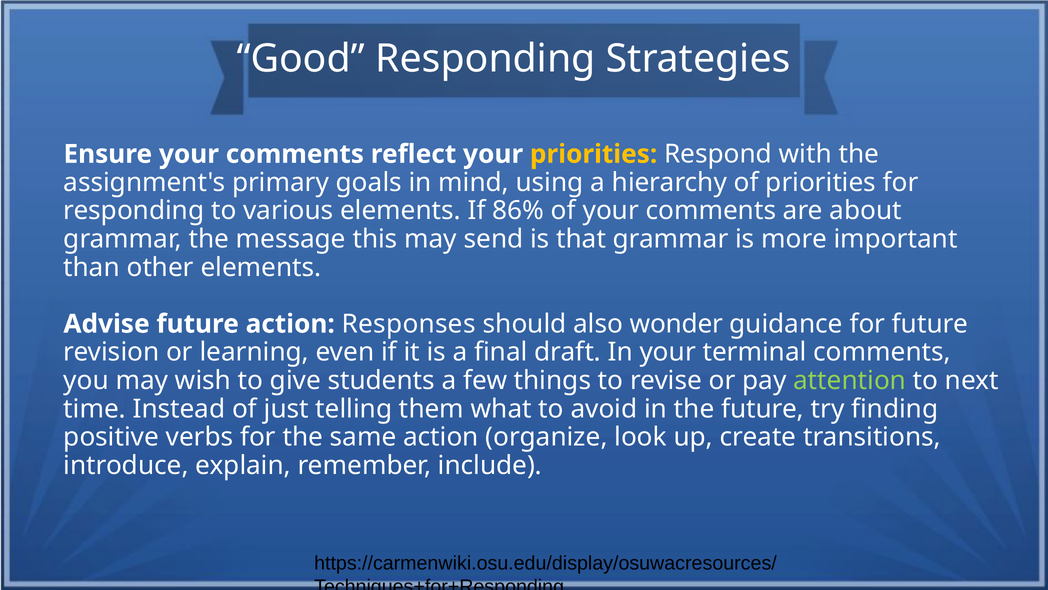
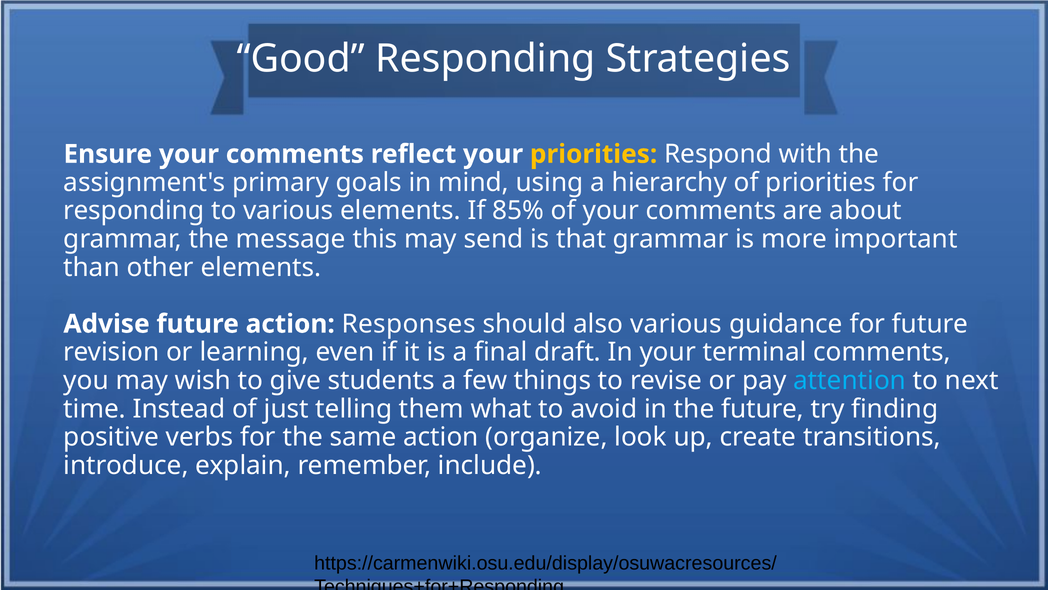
86%: 86% -> 85%
also wonder: wonder -> various
attention colour: light green -> light blue
